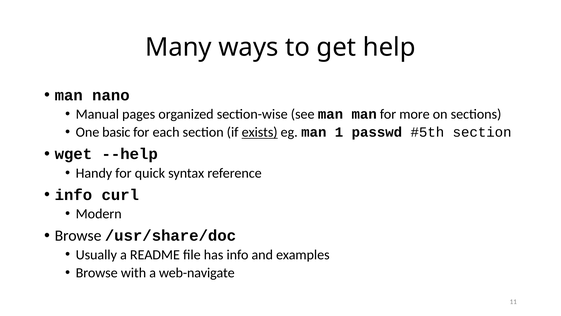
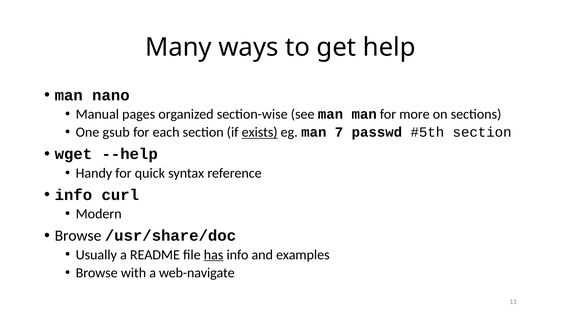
basic: basic -> gsub
1: 1 -> 7
has underline: none -> present
